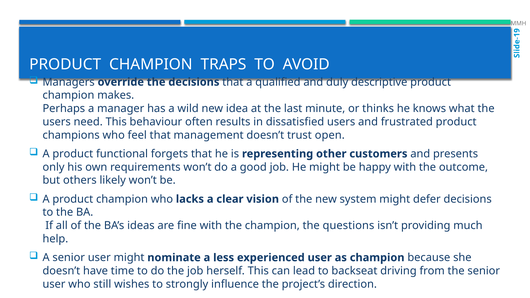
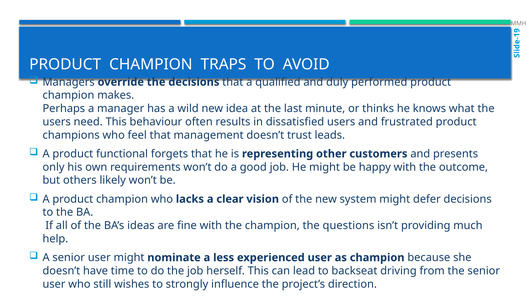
descriptive: descriptive -> performed
open: open -> leads
